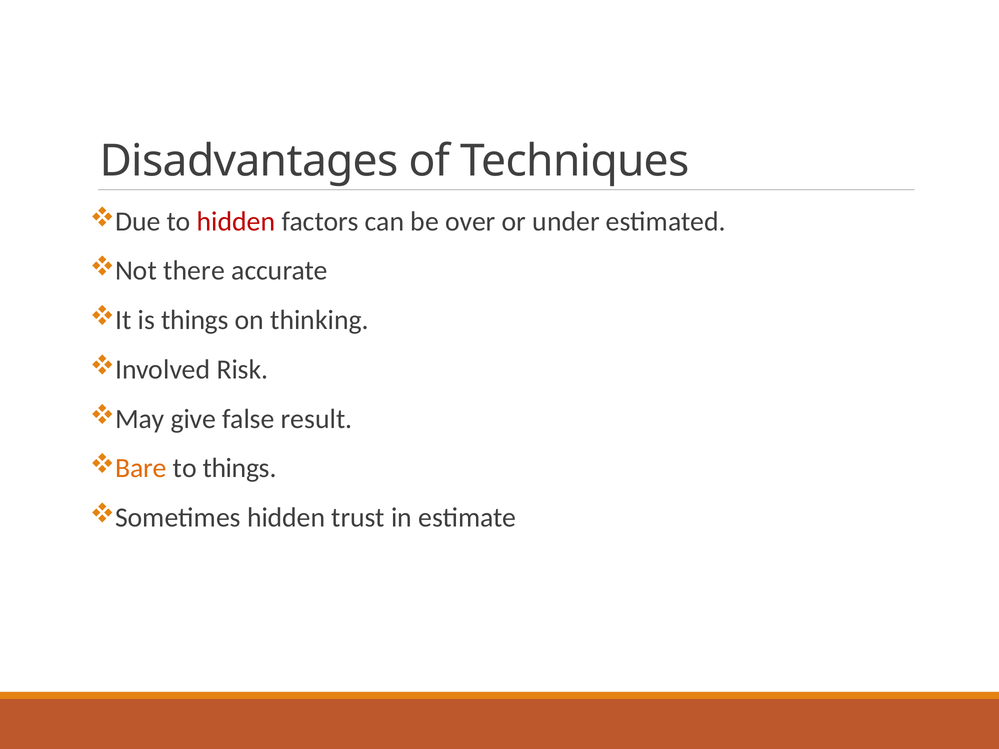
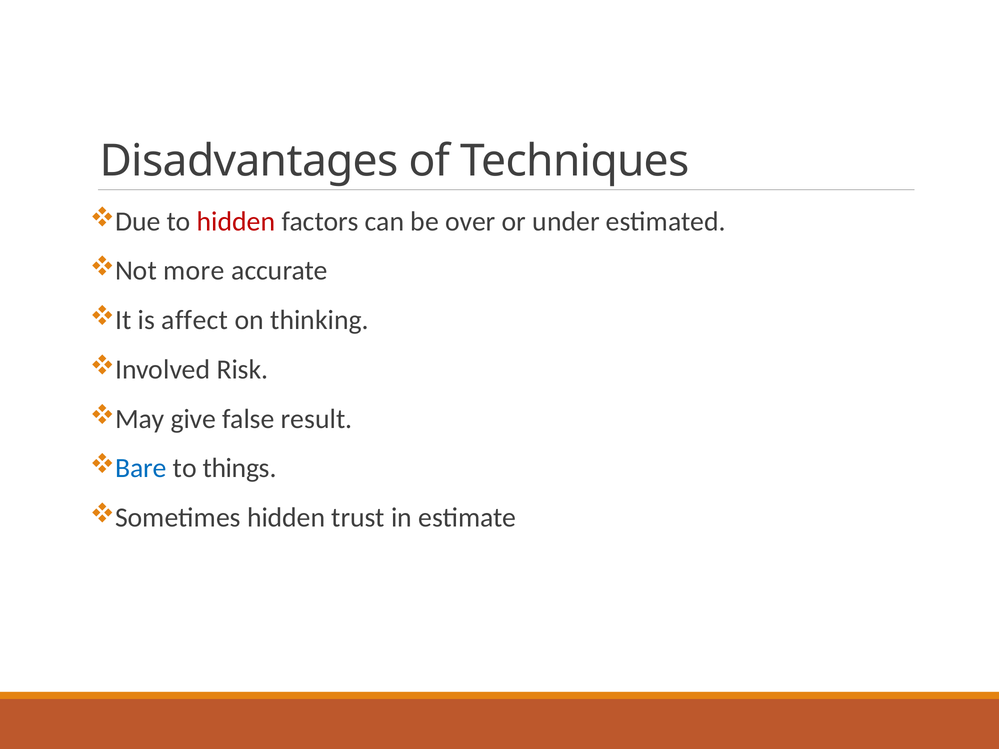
there: there -> more
is things: things -> affect
Bare colour: orange -> blue
